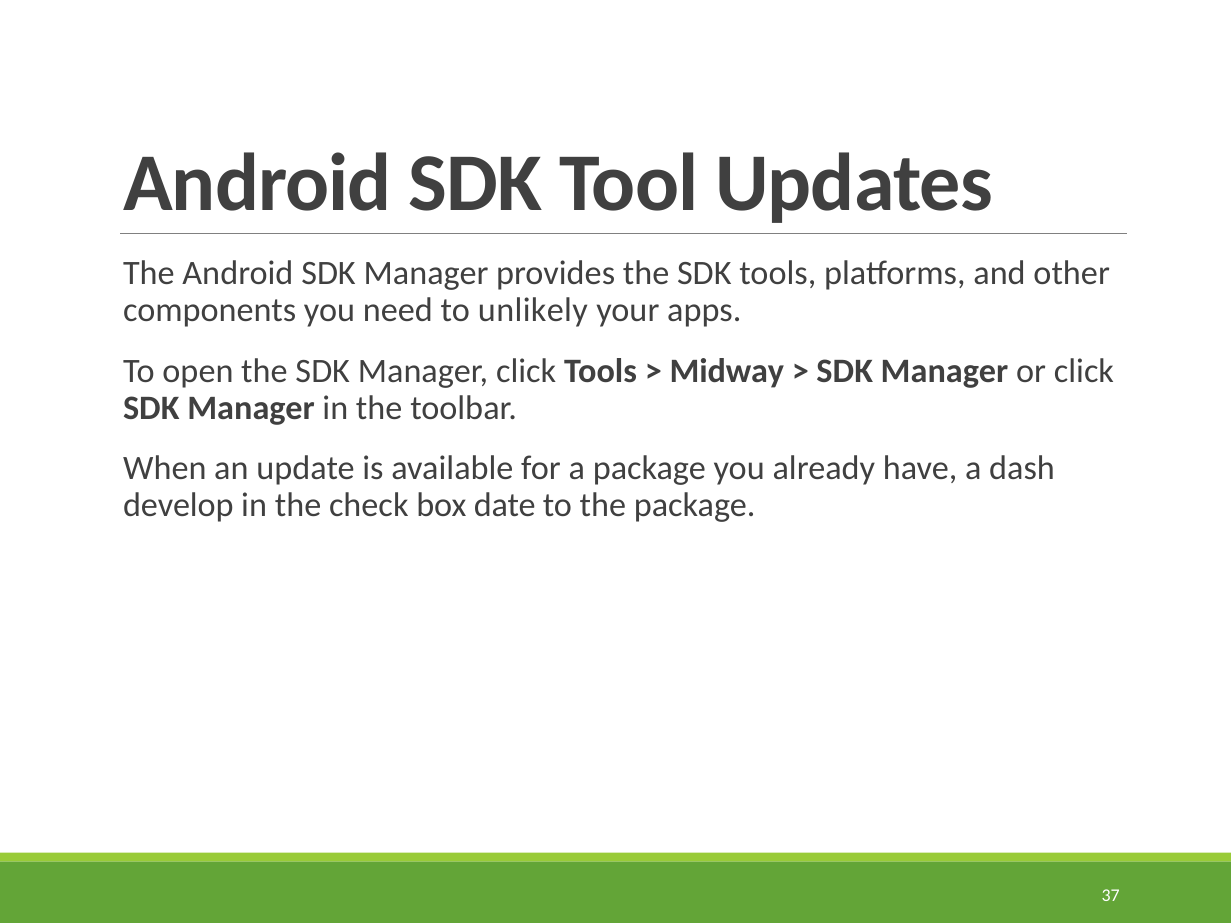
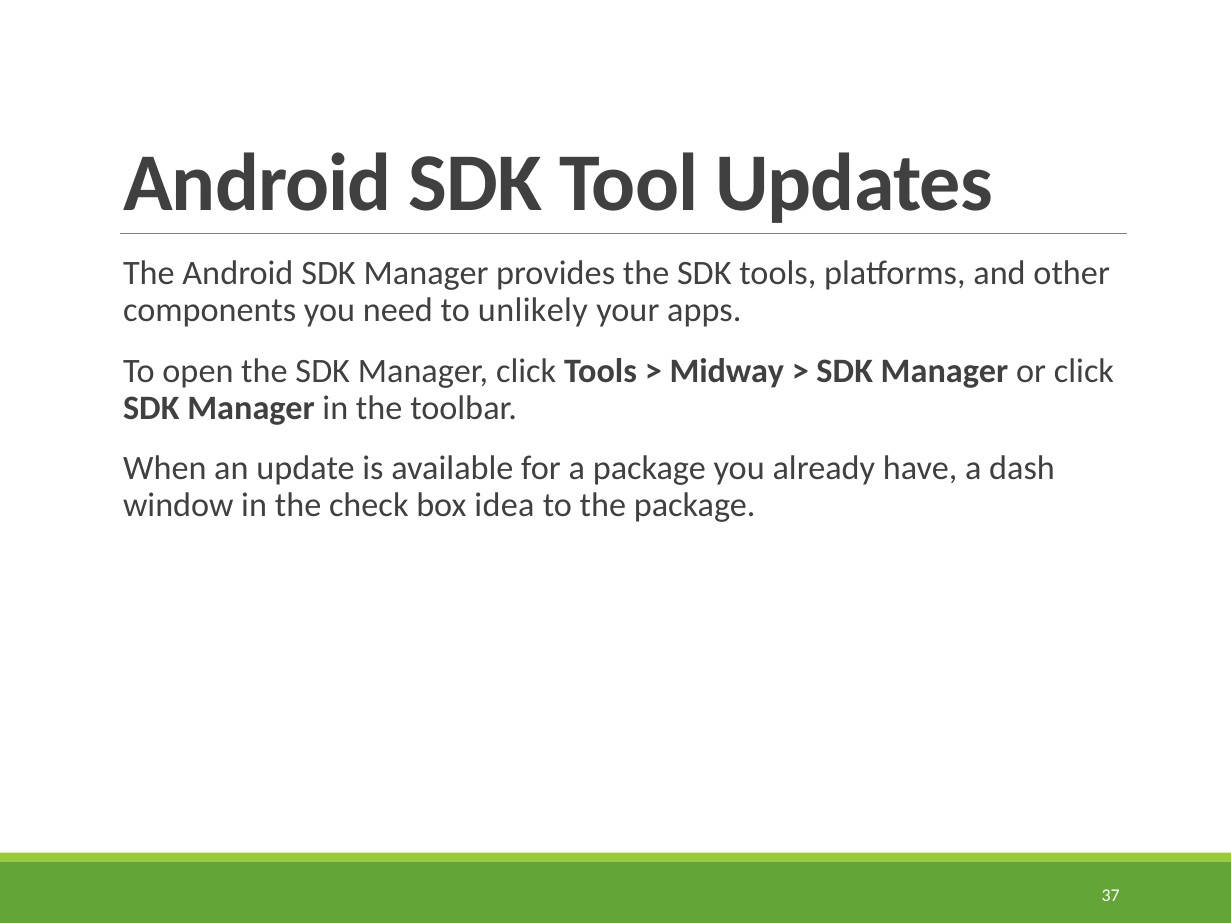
develop: develop -> window
date: date -> idea
